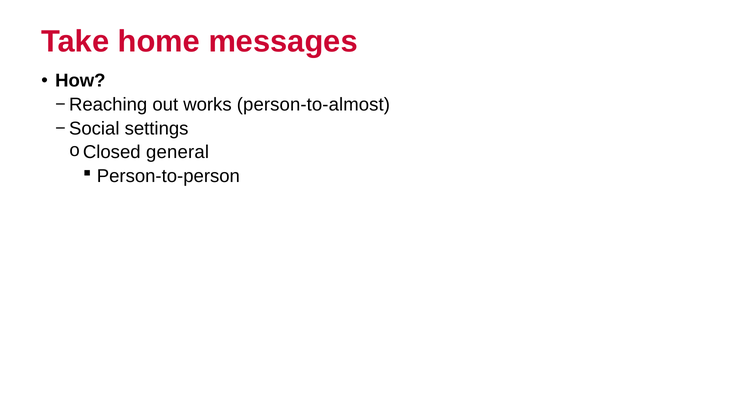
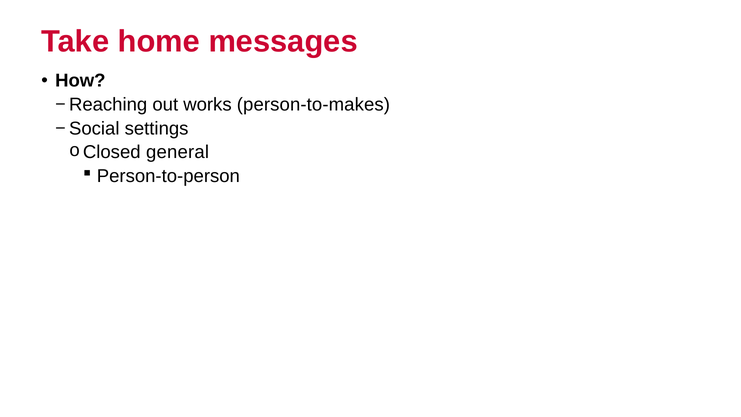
person-to-almost: person-to-almost -> person-to-makes
